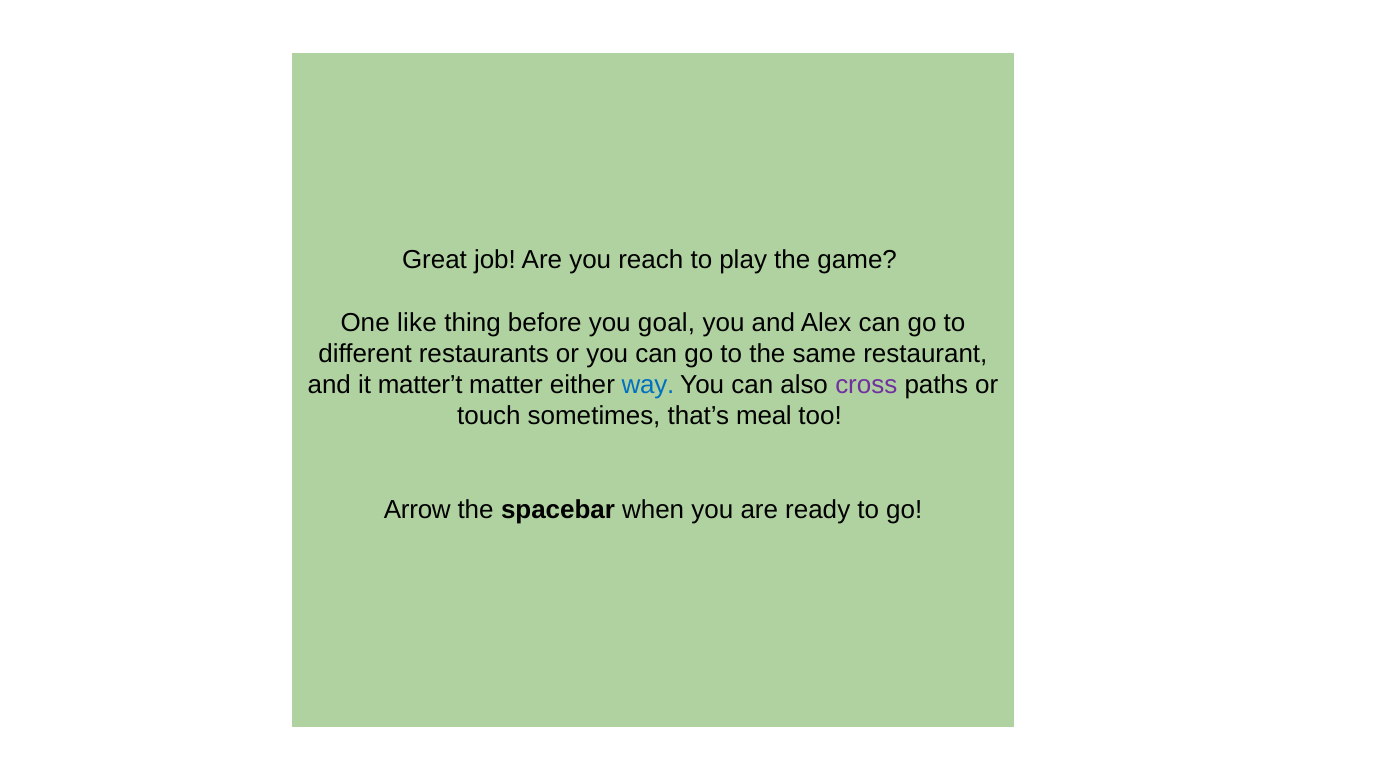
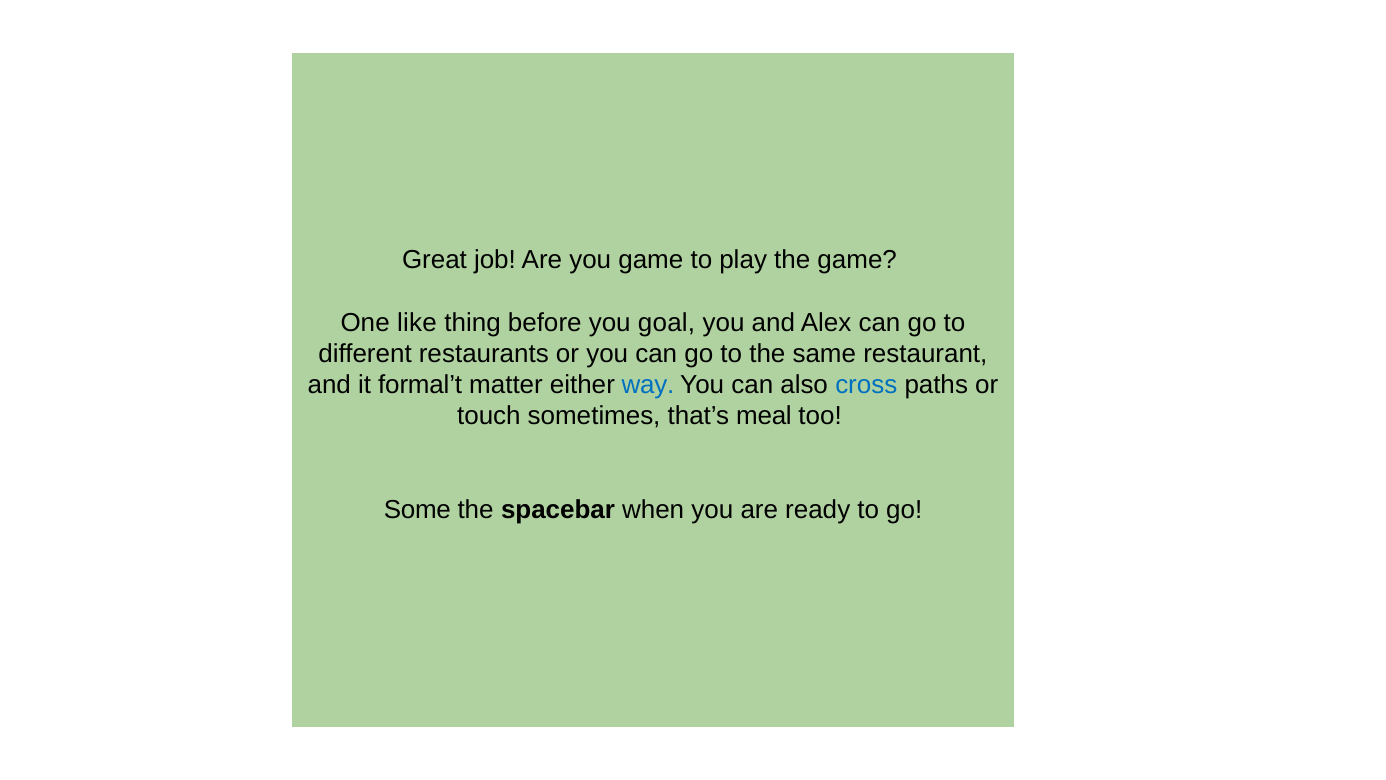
you reach: reach -> game
matter’t: matter’t -> formal’t
cross colour: purple -> blue
Arrow: Arrow -> Some
